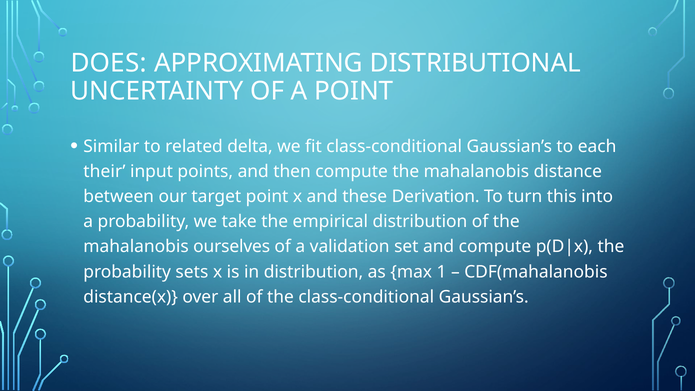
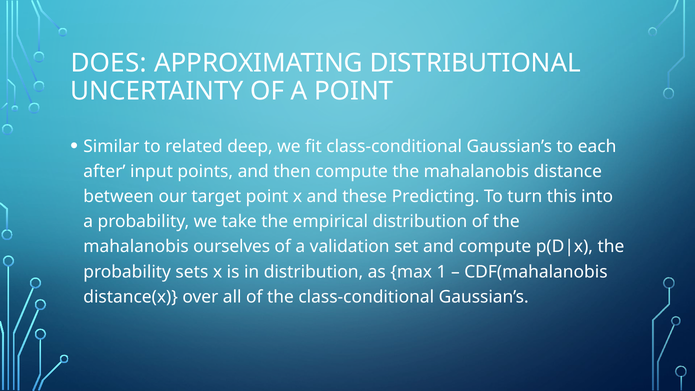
delta: delta -> deep
their: their -> after
Derivation: Derivation -> Predicting
